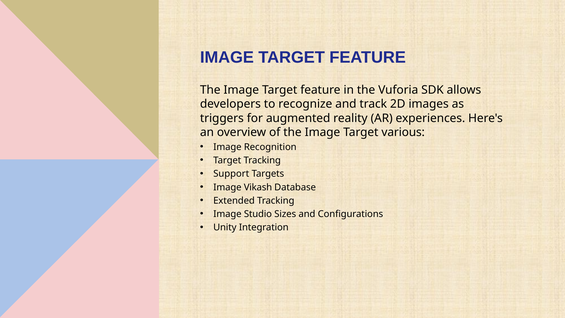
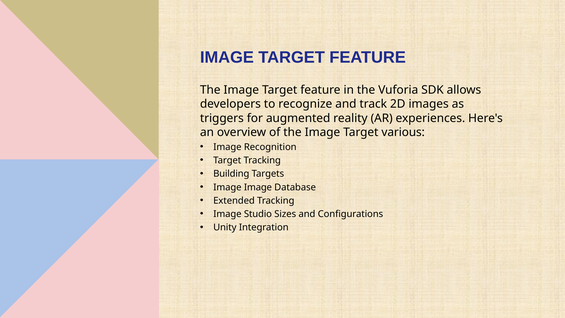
Support: Support -> Building
Image Vikash: Vikash -> Image
